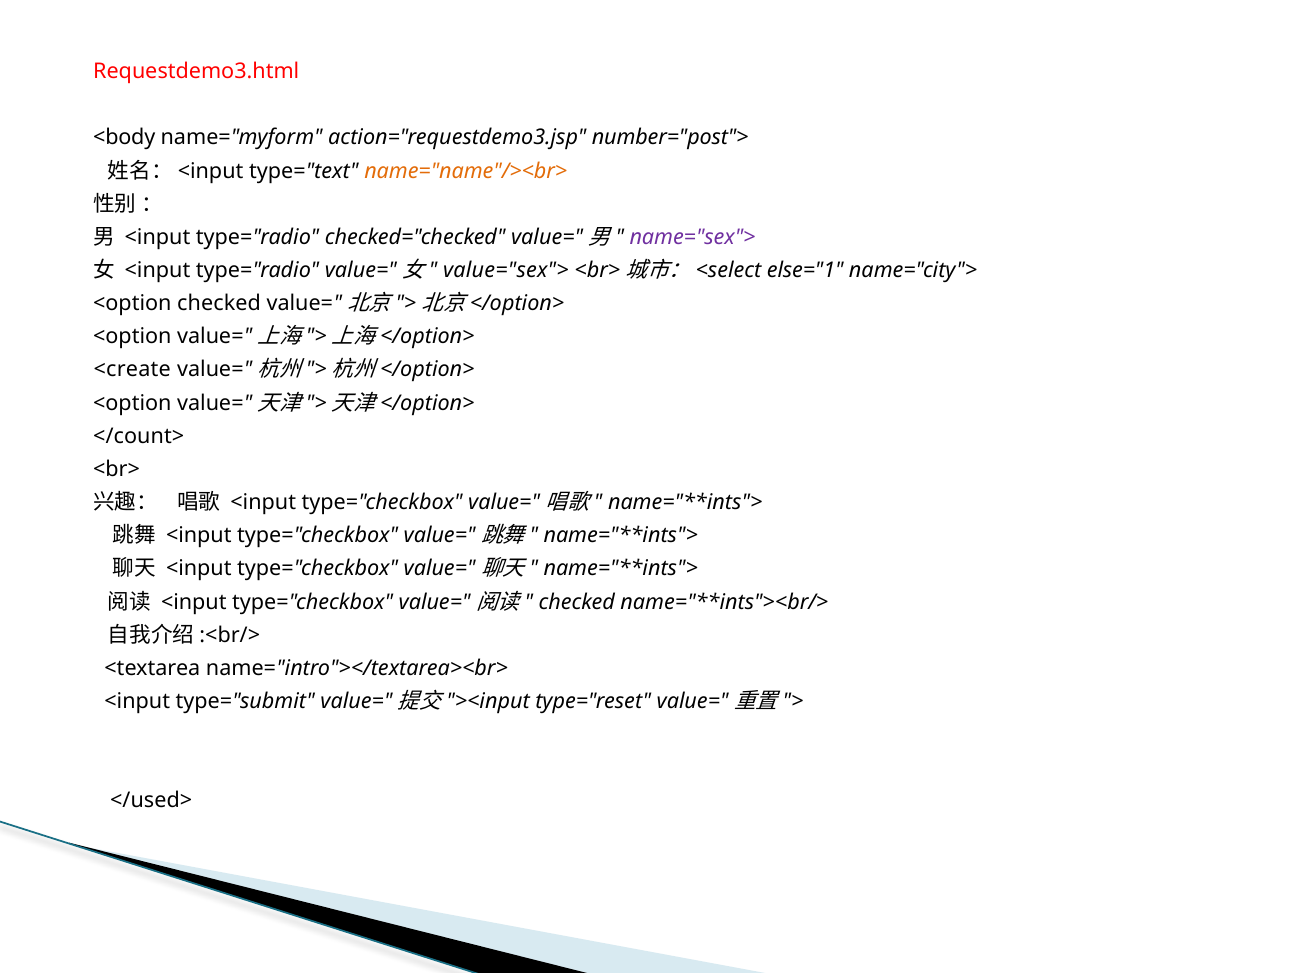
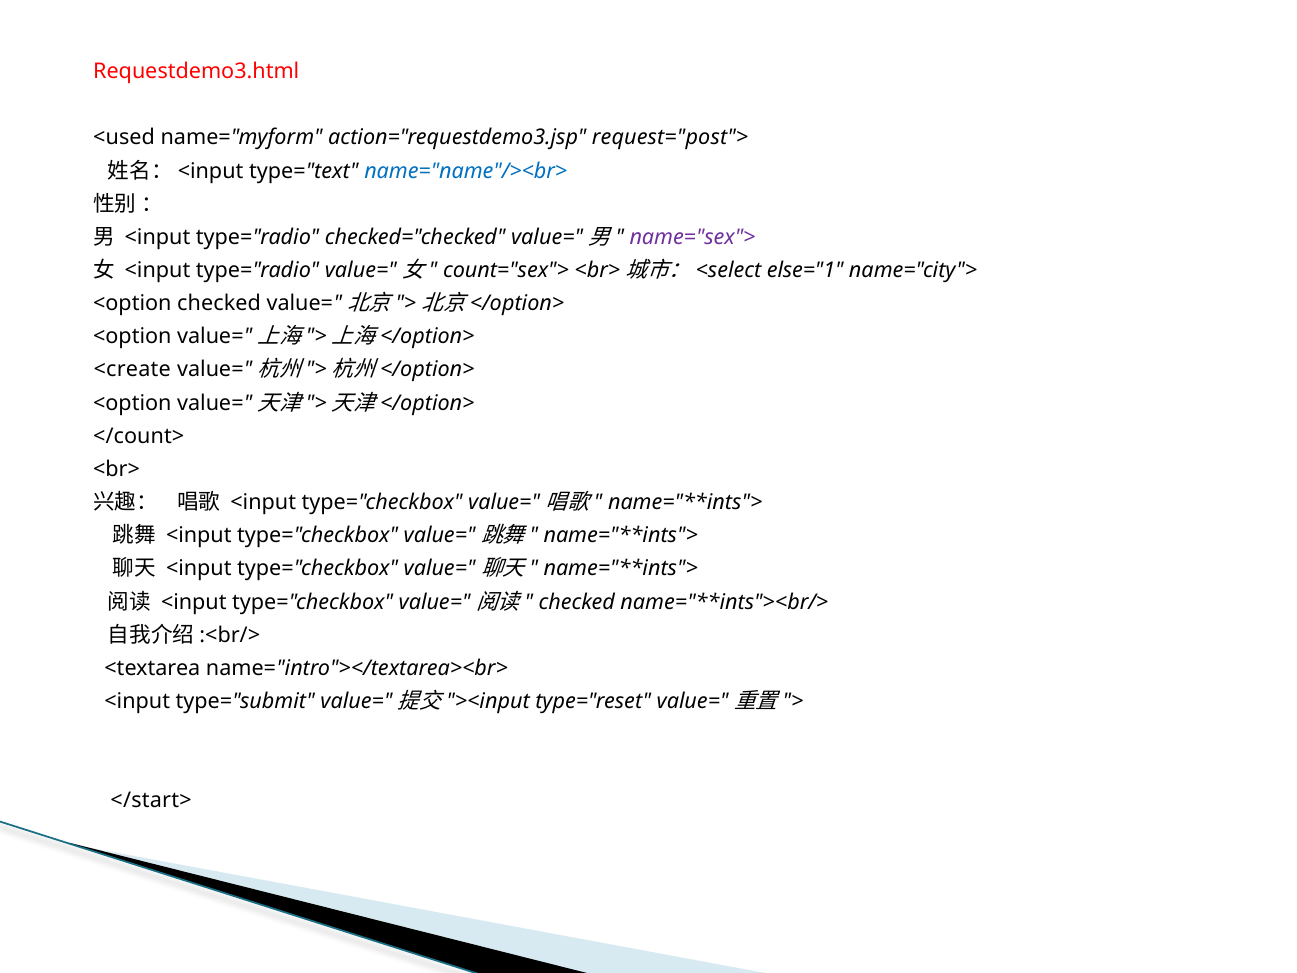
<body: <body -> <used
number="post">: number="post"> -> request="post">
name="name"/><br> colour: orange -> blue
value="sex">: value="sex"> -> count="sex">
</used>: </used> -> </start>
